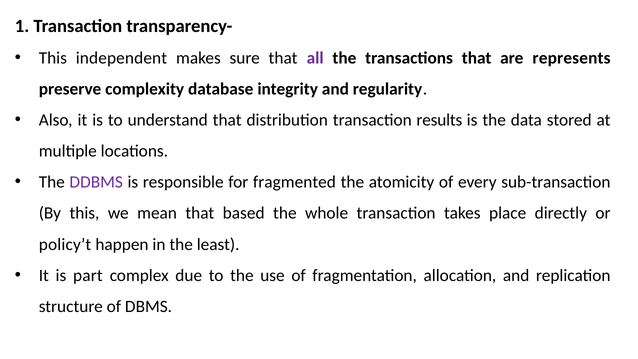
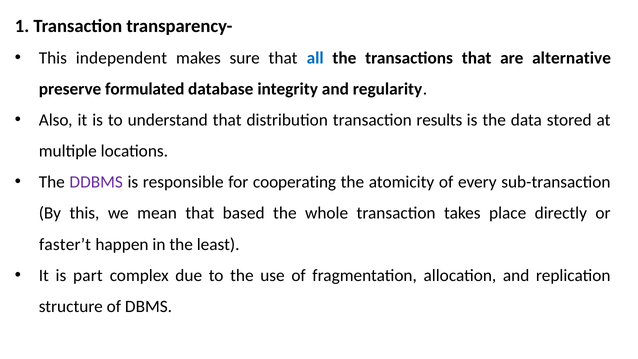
all colour: purple -> blue
represents: represents -> alternative
complexity: complexity -> formulated
fragmented: fragmented -> cooperating
policy’t: policy’t -> faster’t
